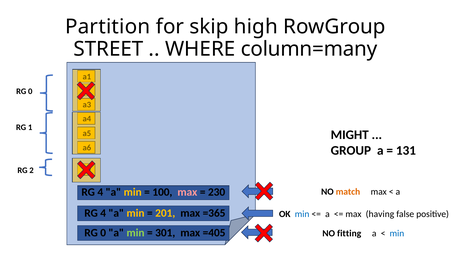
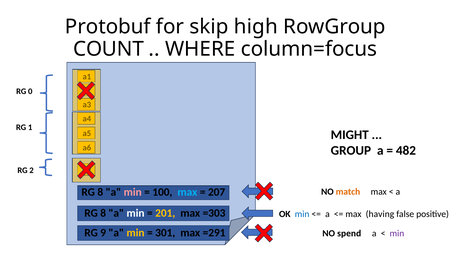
Partition: Partition -> Protobuf
STREET: STREET -> COUNT
column=many: column=many -> column=focus
131: 131 -> 482
4 at (100, 192): 4 -> 8
min at (133, 192) colour: yellow -> pink
max at (187, 192) colour: pink -> light blue
230: 230 -> 207
4 at (103, 214): 4 -> 8
min at (136, 214) colour: yellow -> white
=365: =365 -> =303
0 at (103, 233): 0 -> 9
min at (136, 233) colour: light green -> yellow
=405: =405 -> =291
fitting: fitting -> spend
min at (397, 234) colour: blue -> purple
